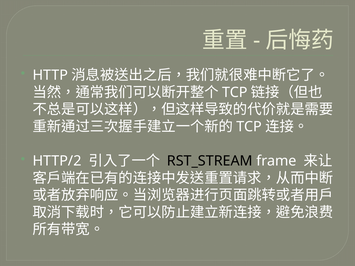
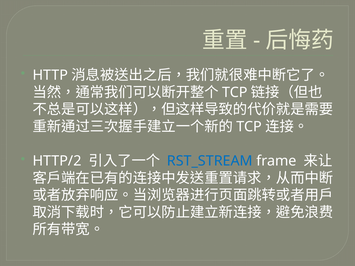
RST_STREAM colour: black -> blue
